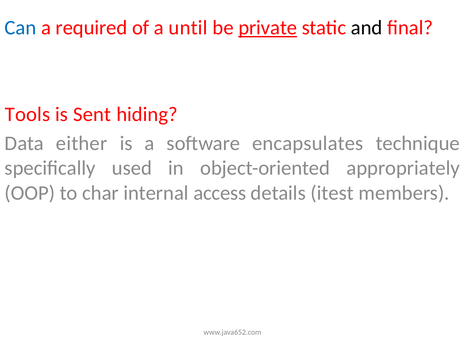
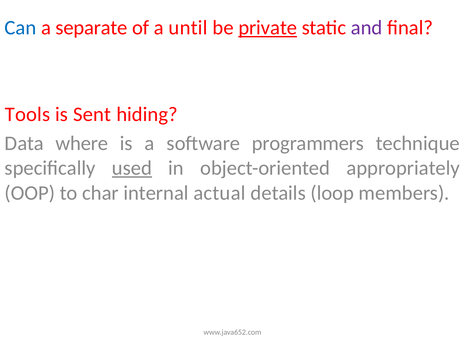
required: required -> separate
and colour: black -> purple
either: either -> where
encapsulates: encapsulates -> programmers
used underline: none -> present
access: access -> actual
itest: itest -> loop
